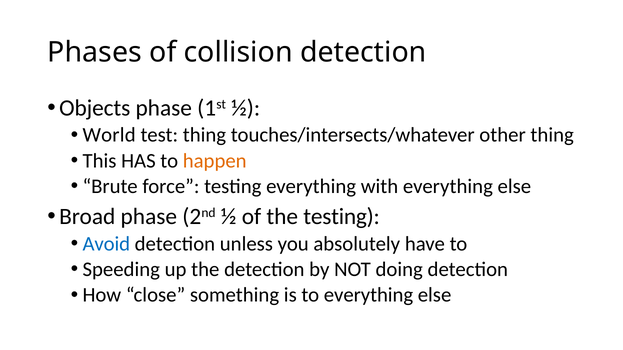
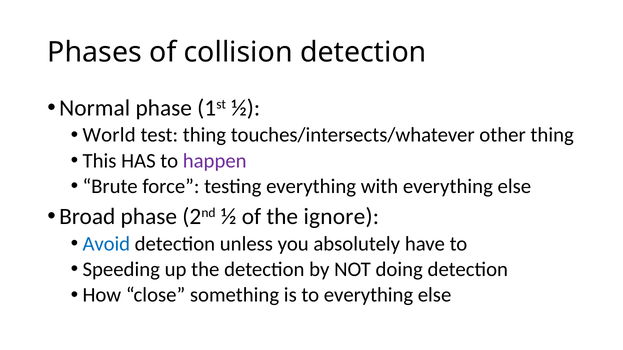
Objects: Objects -> Normal
happen colour: orange -> purple
the testing: testing -> ignore
